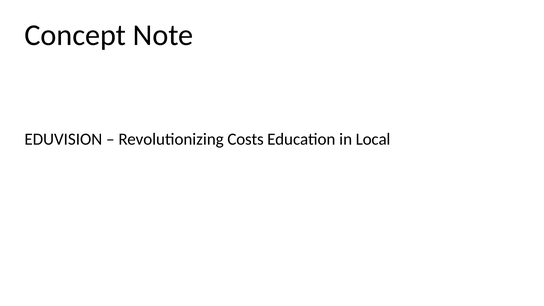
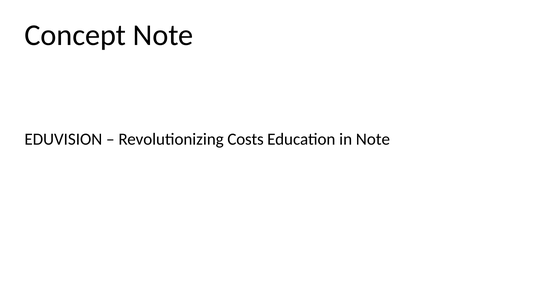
in Local: Local -> Note
